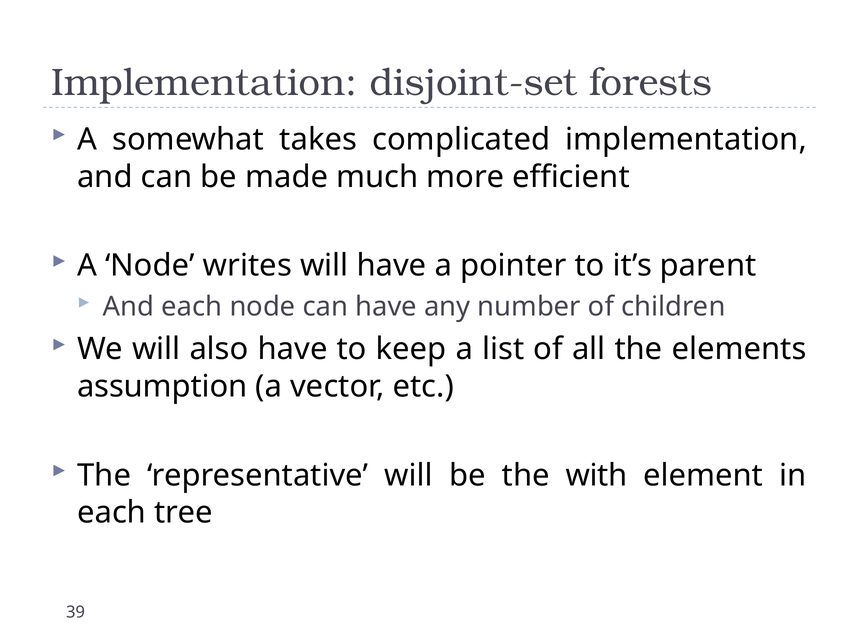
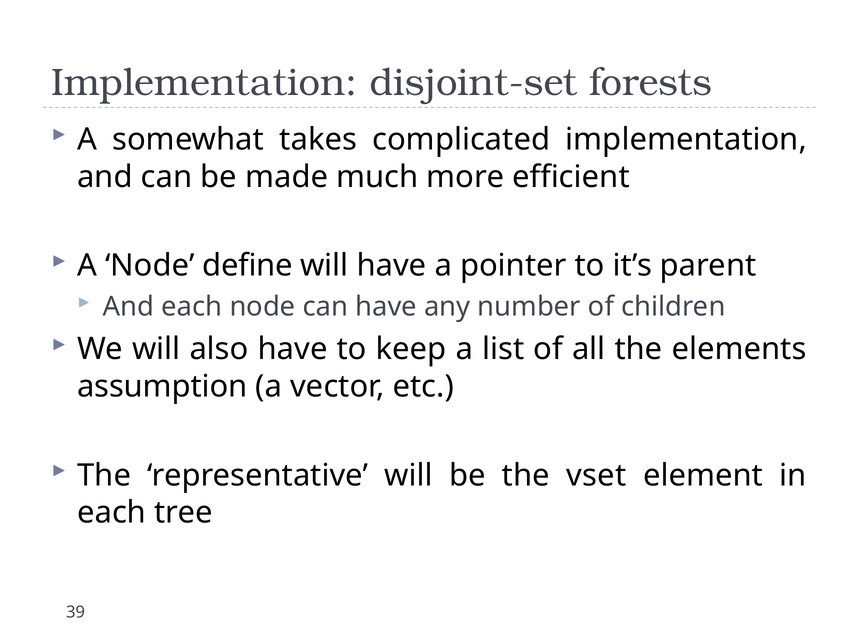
writes: writes -> define
with: with -> vset
